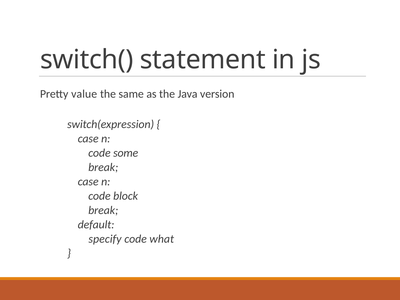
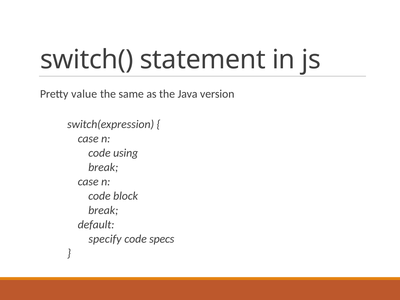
some: some -> using
what: what -> specs
